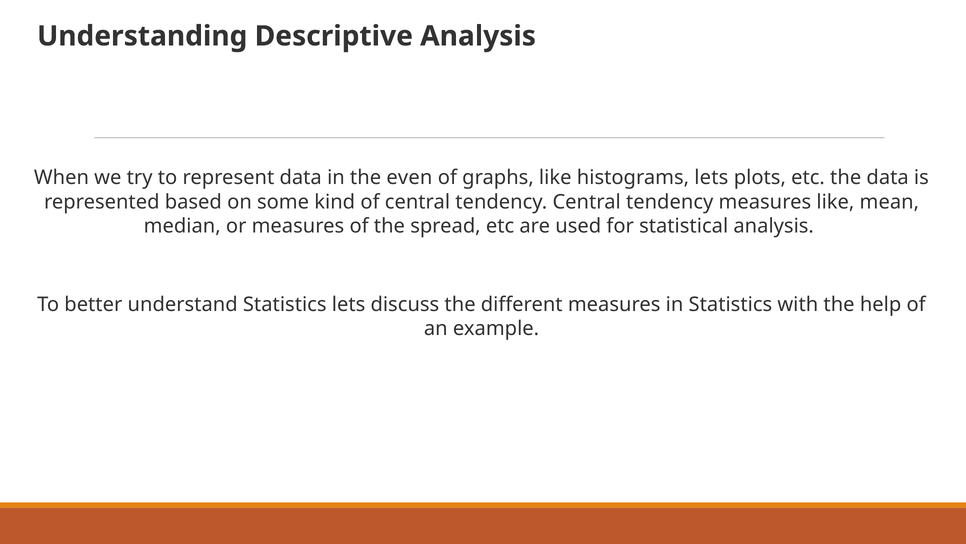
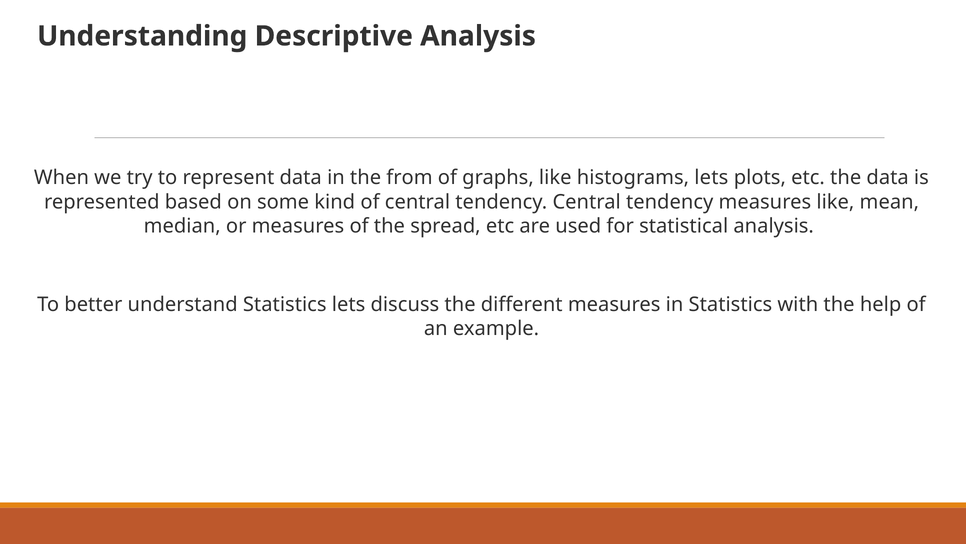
even: even -> from
